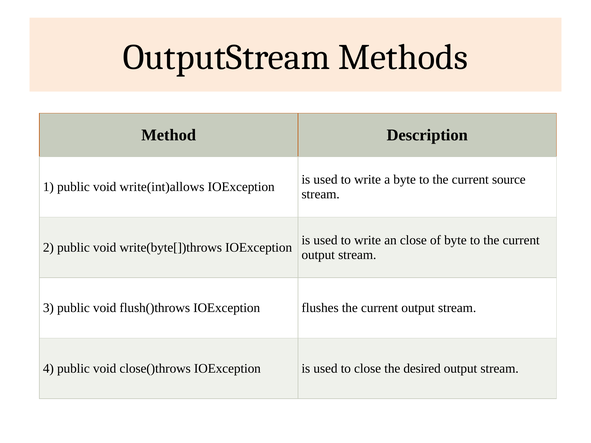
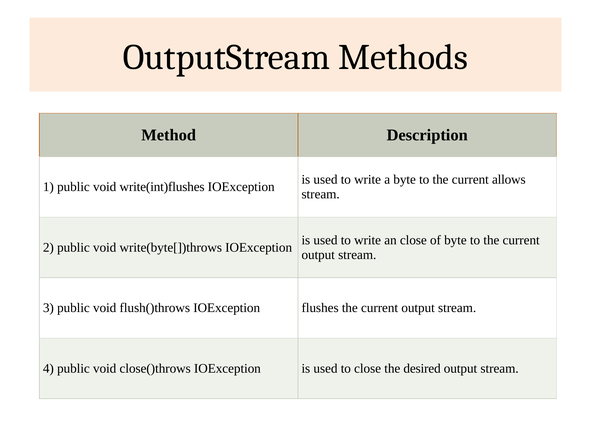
source: source -> allows
write(int)allows: write(int)allows -> write(int)flushes
